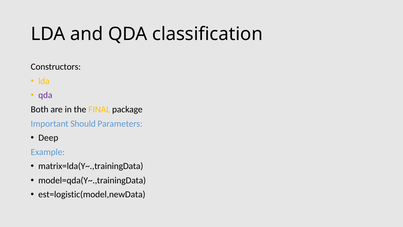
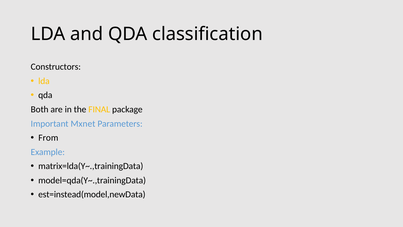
qda at (45, 95) colour: purple -> black
Should: Should -> Mxnet
Deep: Deep -> From
est=logistic(model,newData: est=logistic(model,newData -> est=instead(model,newData
